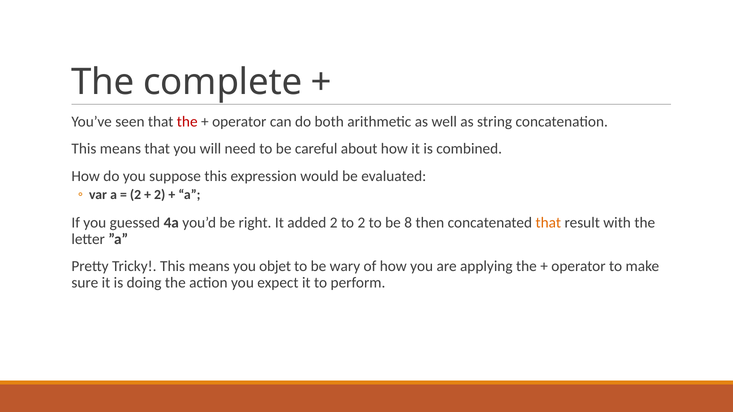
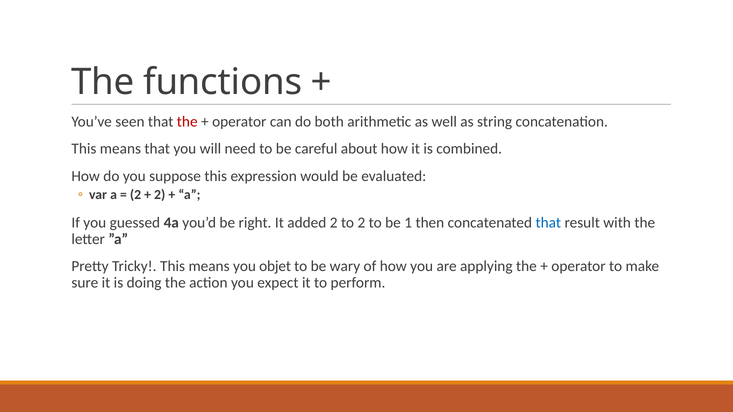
complete: complete -> functions
8: 8 -> 1
that at (548, 223) colour: orange -> blue
